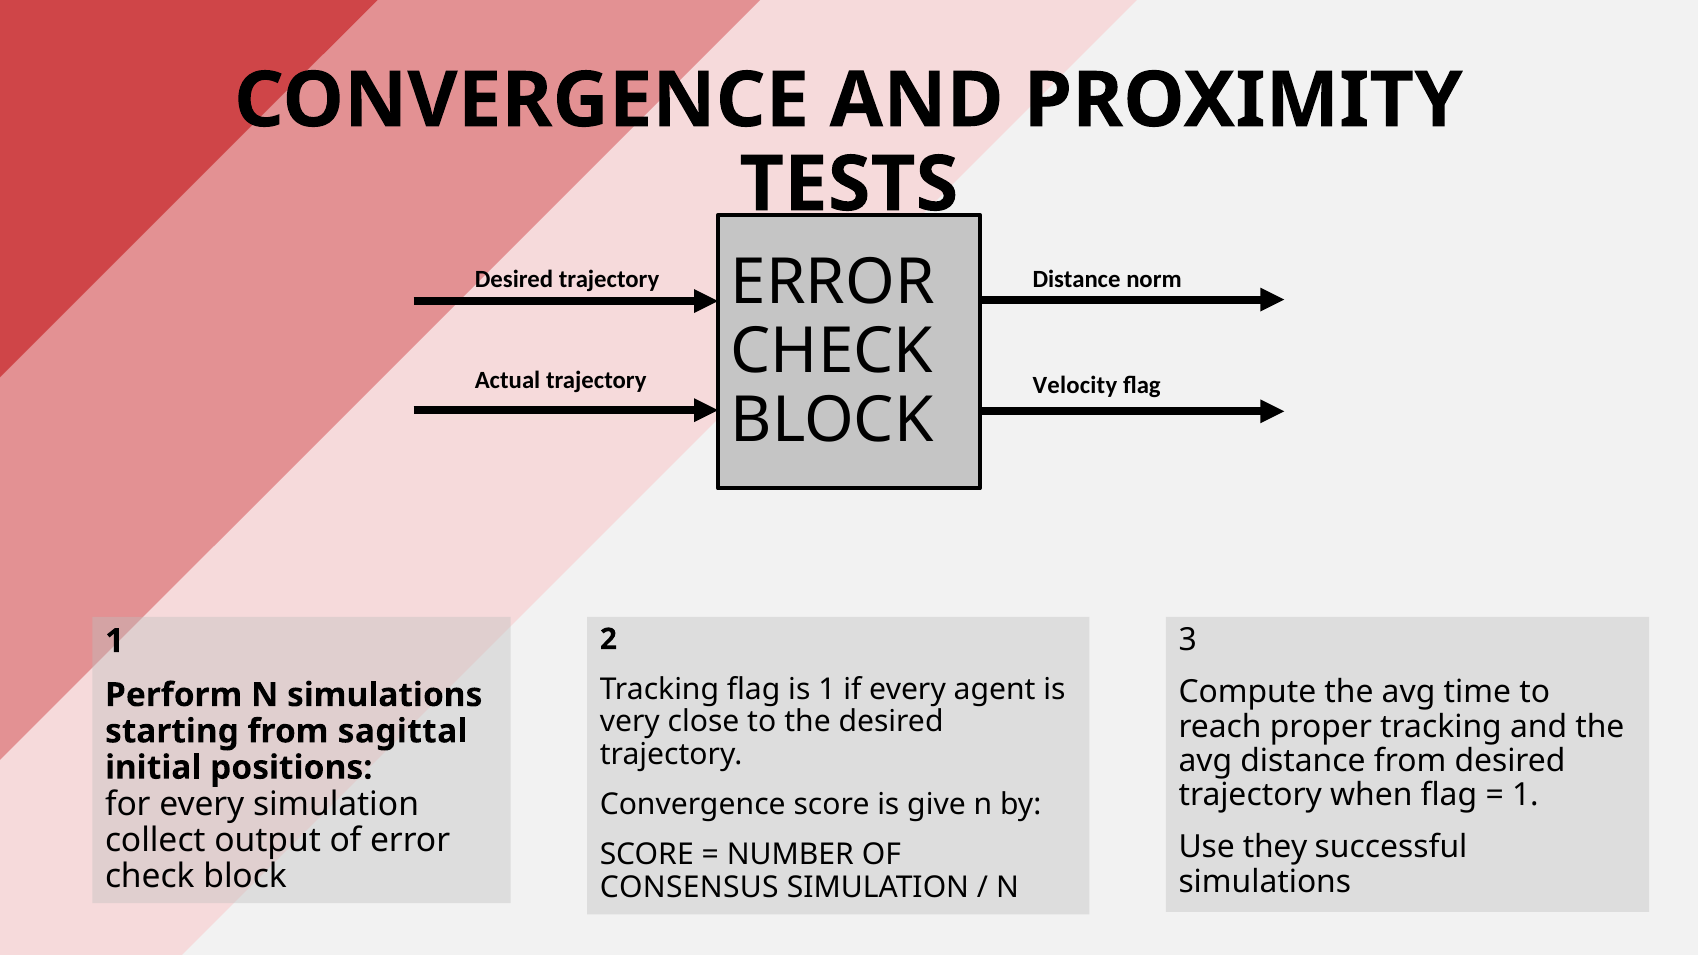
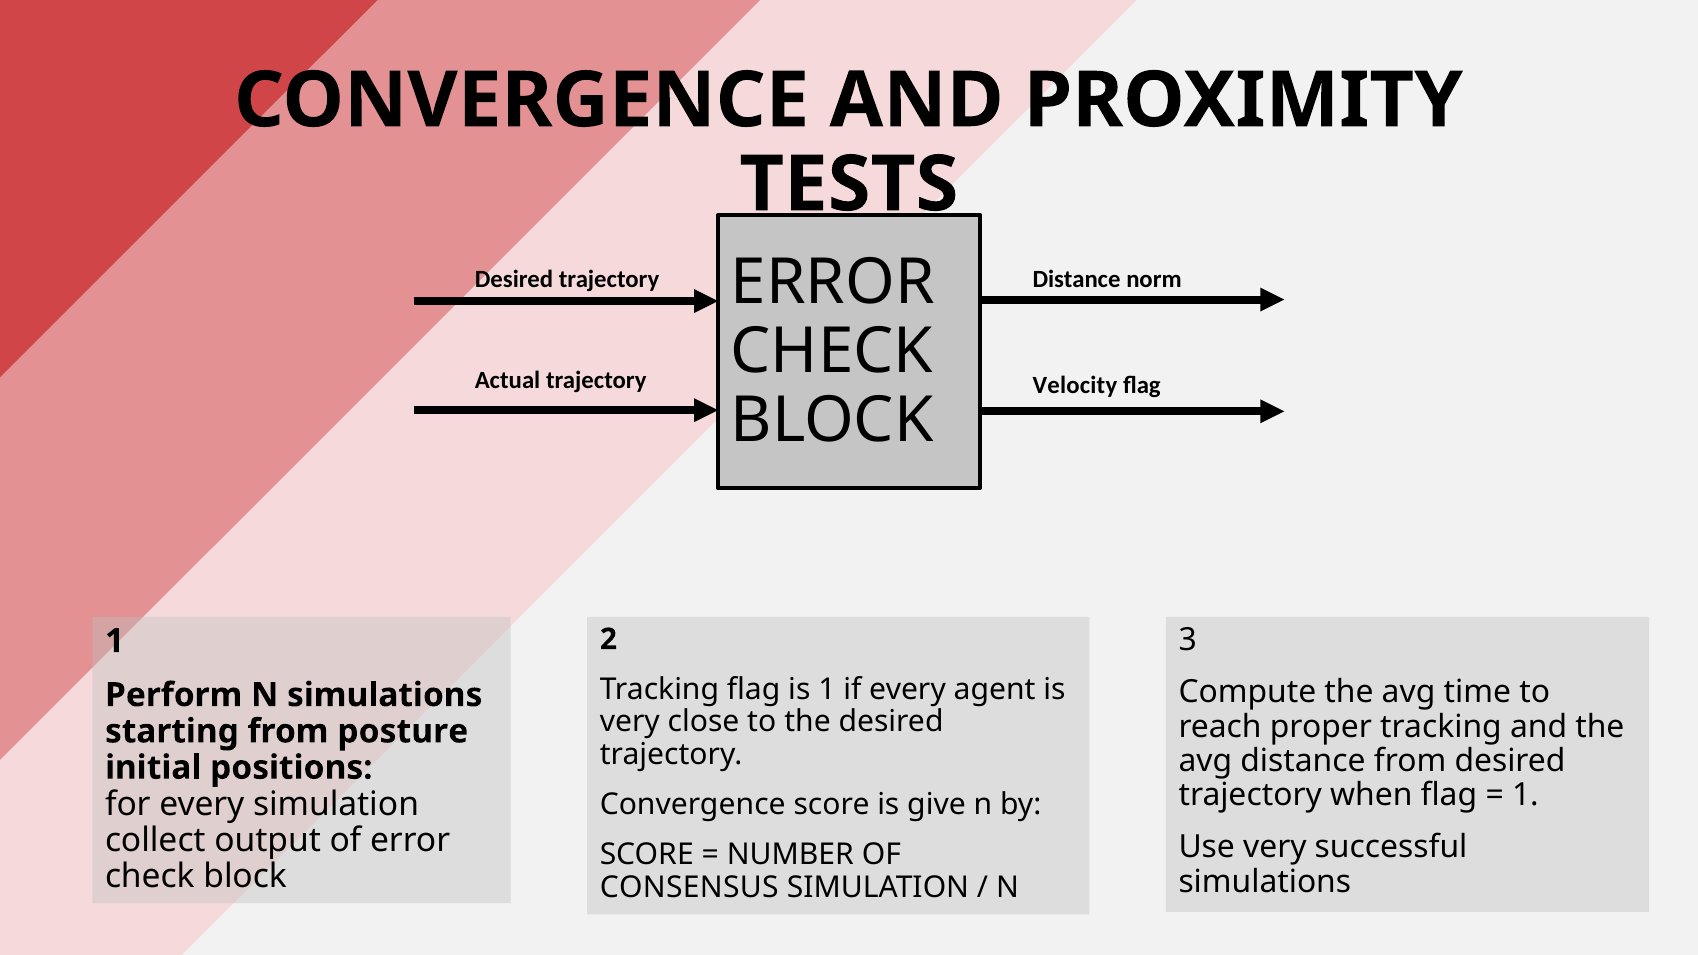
sagittal: sagittal -> posture
Use they: they -> very
